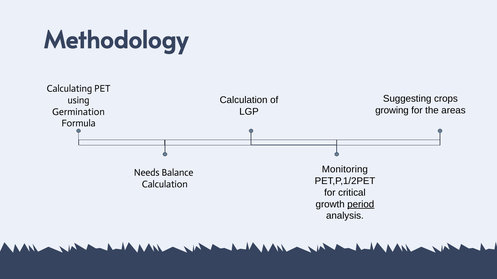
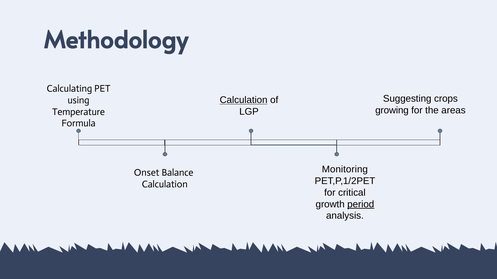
Calculation at (244, 100) underline: none -> present
Germination: Germination -> Temperature
Needs: Needs -> Onset
